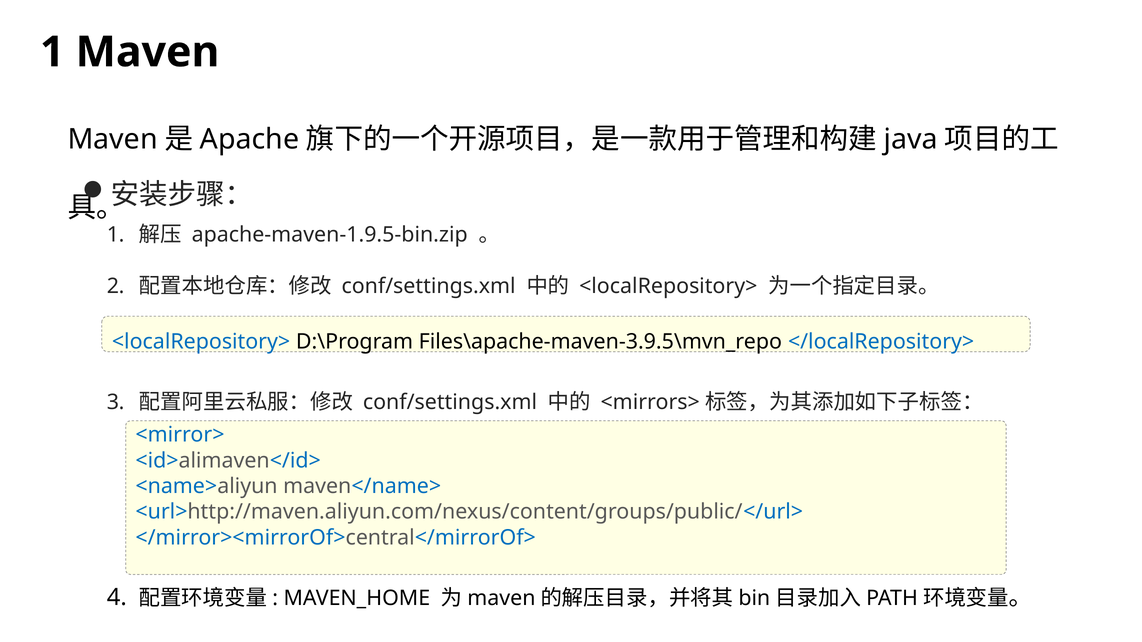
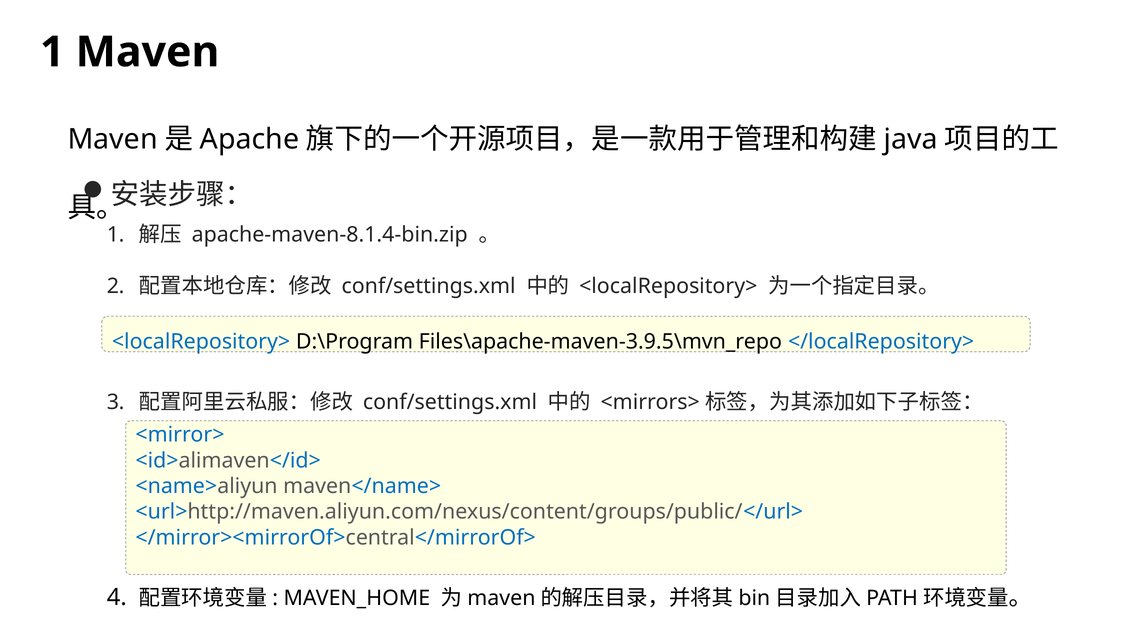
apache-maven-1.9.5-bin.zip: apache-maven-1.9.5-bin.zip -> apache-maven-8.1.4-bin.zip
